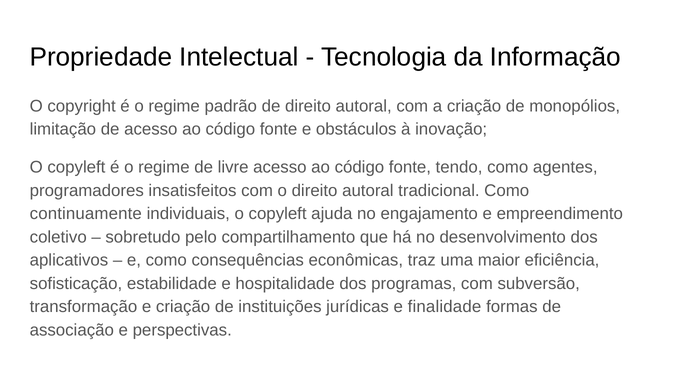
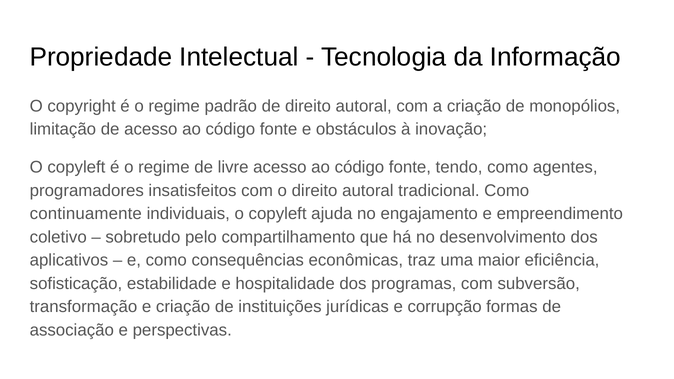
finalidade: finalidade -> corrupção
